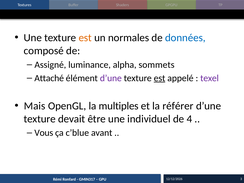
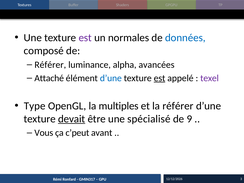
est at (85, 38) colour: orange -> purple
Assigné at (50, 65): Assigné -> Référer
sommets: sommets -> avancées
d’une at (111, 78) colour: purple -> blue
Mais: Mais -> Type
devait underline: none -> present
individuel: individuel -> spécialisé
4: 4 -> 9
c’blue: c’blue -> c’peut
